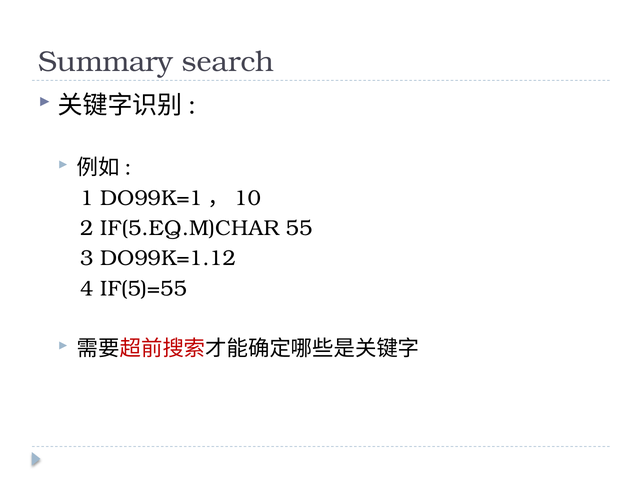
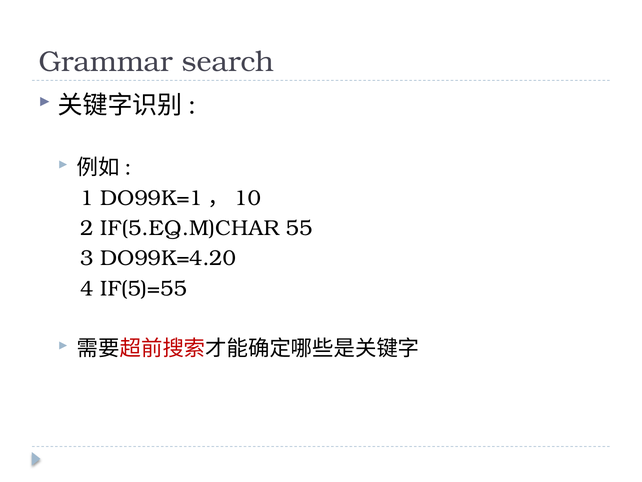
Summary: Summary -> Grammar
DO99K=1.12: DO99K=1.12 -> DO99K=4.20
